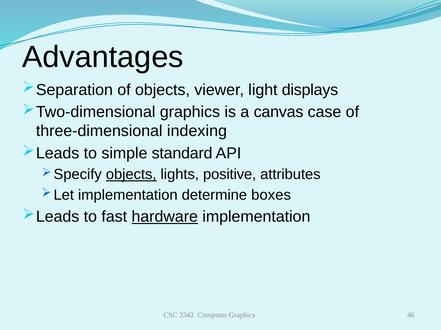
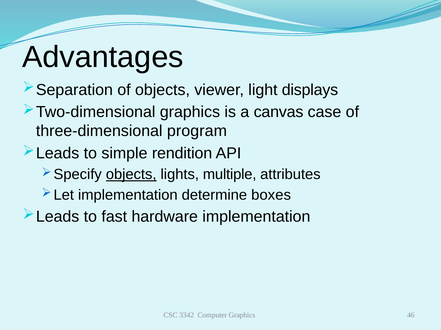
indexing: indexing -> program
standard: standard -> rendition
positive: positive -> multiple
hardware underline: present -> none
